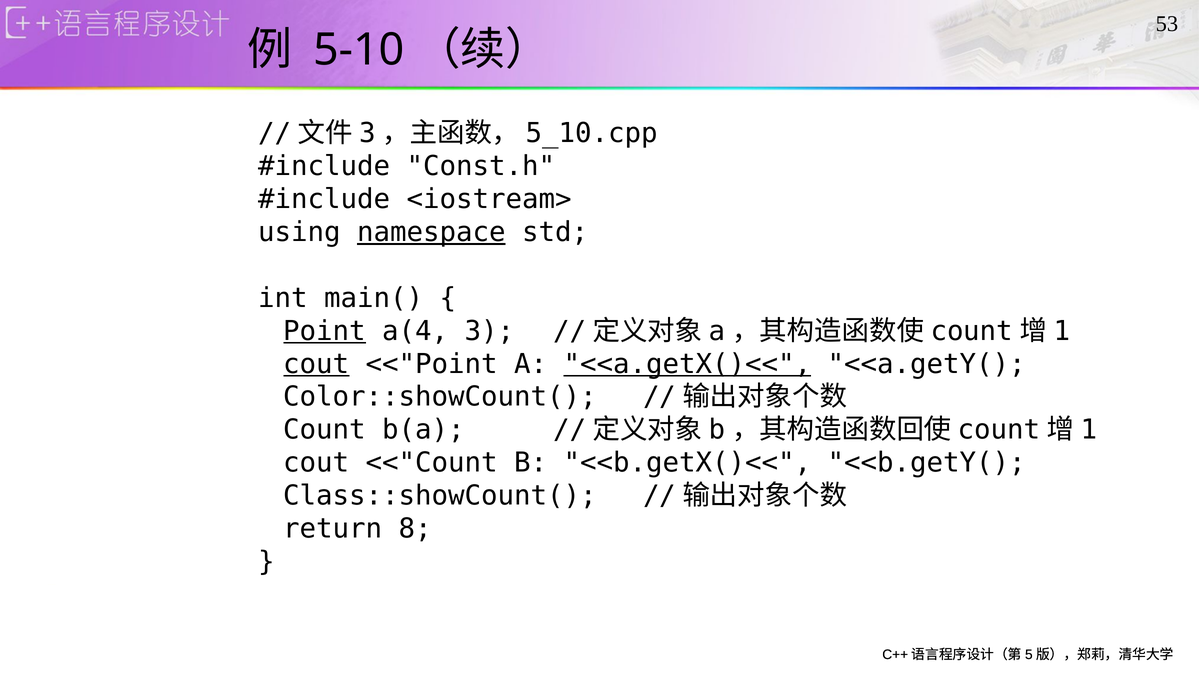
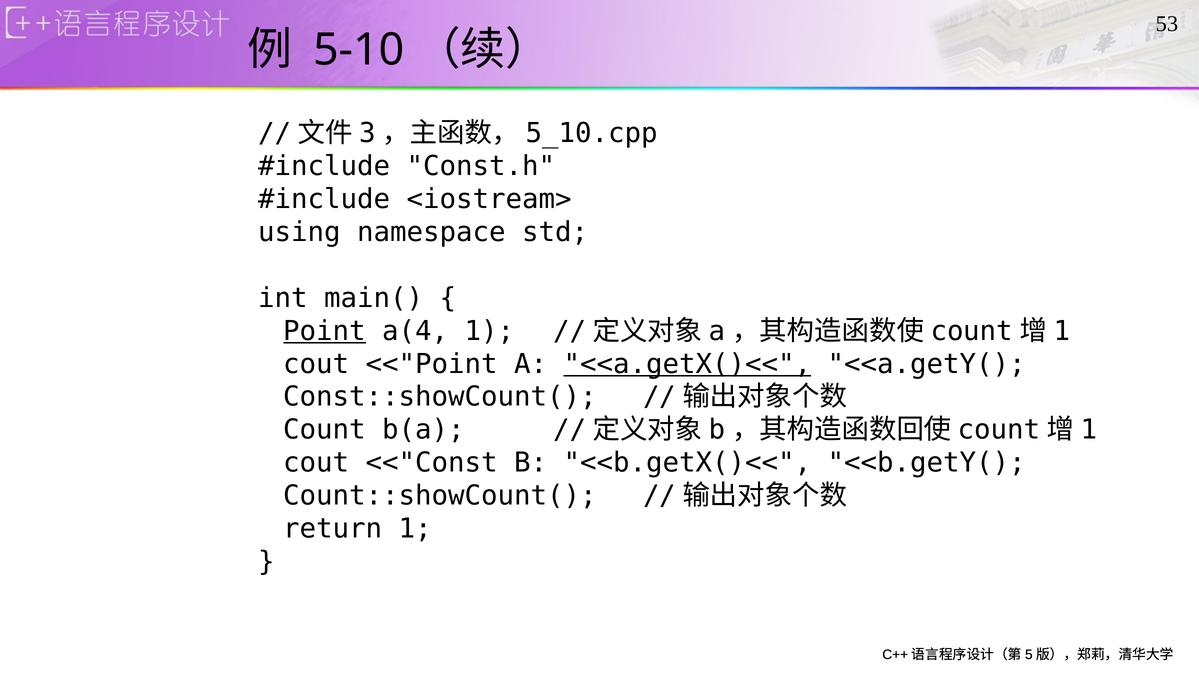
namespace underline: present -> none
a(4 3: 3 -> 1
cout at (316, 364) underline: present -> none
Color::showCount(: Color::showCount( -> Const::showCount(
<<"Count: <<"Count -> <<"Const
Class::showCount(: Class::showCount( -> Count::showCount(
return 8: 8 -> 1
